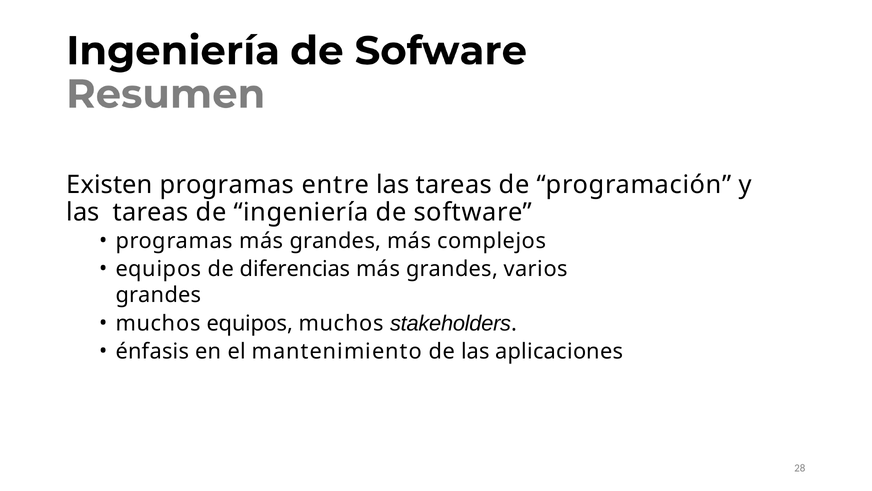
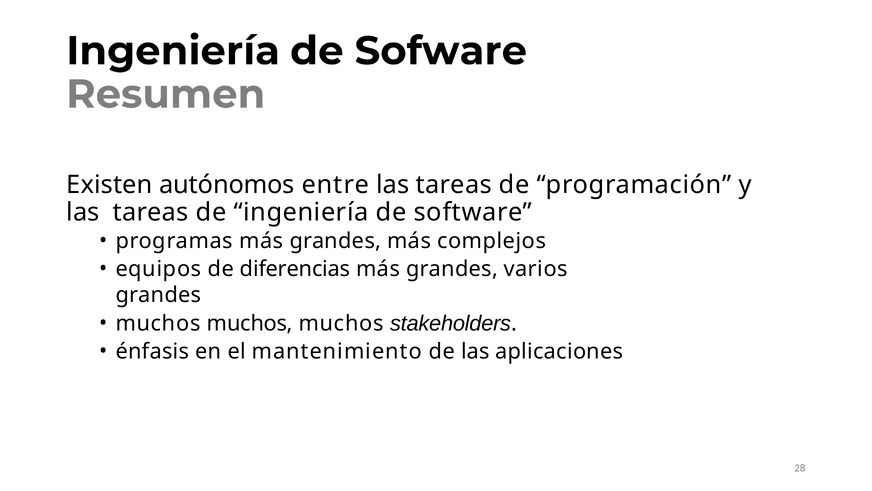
Existen programas: programas -> autónomos
equipos at (250, 323): equipos -> muchos
